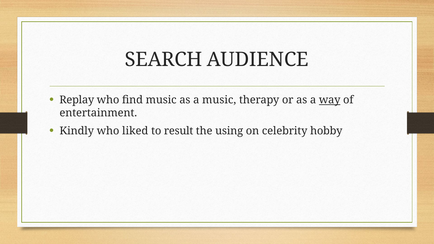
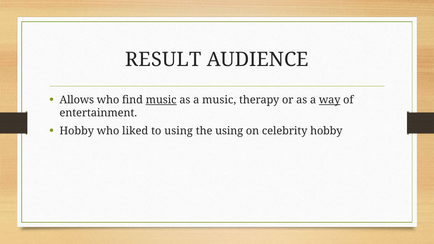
SEARCH: SEARCH -> RESULT
Replay: Replay -> Allows
music at (161, 100) underline: none -> present
Kindly at (77, 131): Kindly -> Hobby
to result: result -> using
